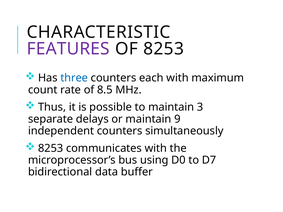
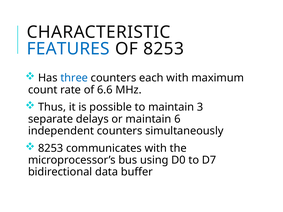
FEATURES colour: purple -> blue
8.5: 8.5 -> 6.6
9: 9 -> 6
